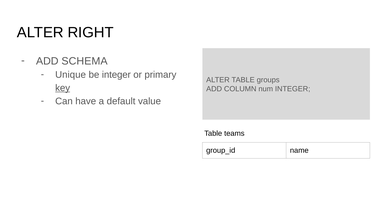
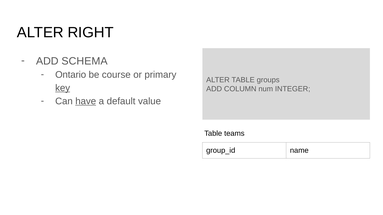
Unique: Unique -> Ontario
be integer: integer -> course
have underline: none -> present
